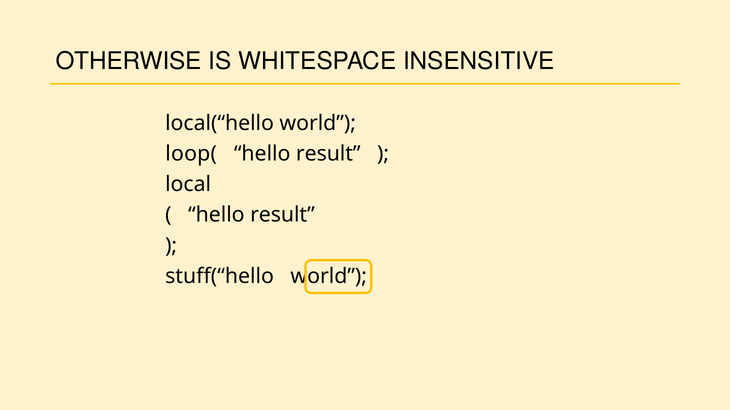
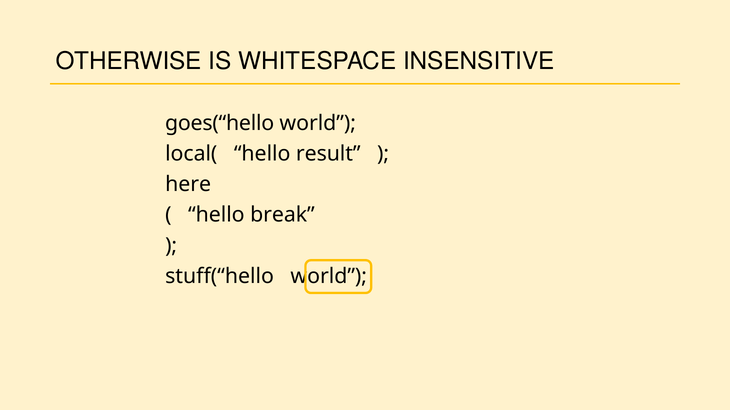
local(“hello: local(“hello -> goes(“hello
loop(: loop( -> local(
local: local -> here
result at (282, 215): result -> break
